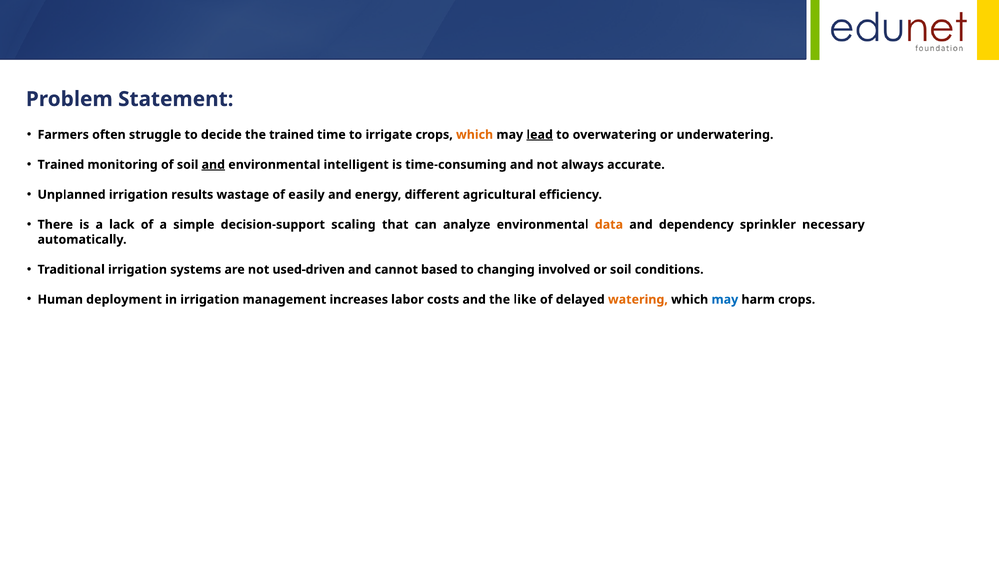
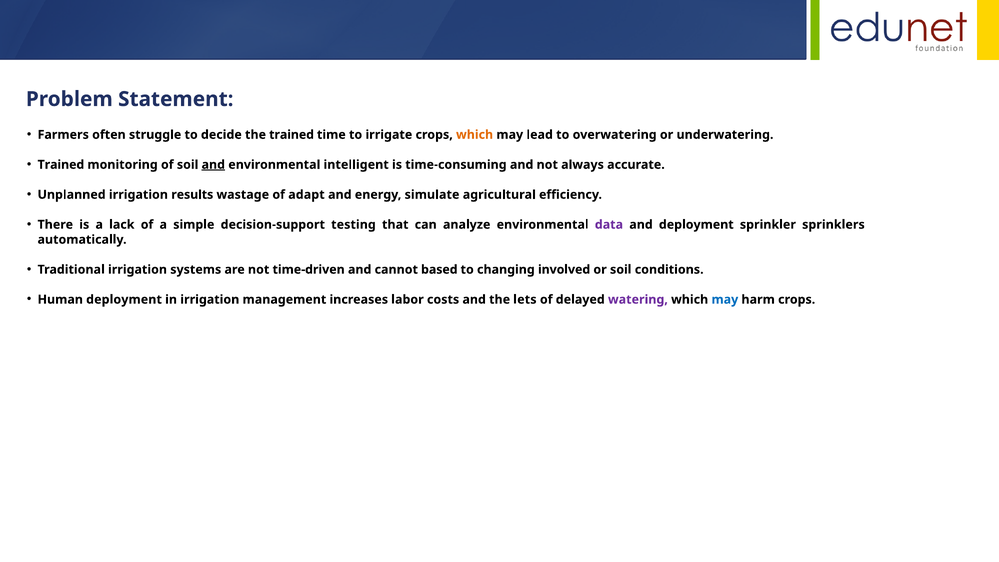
lead underline: present -> none
easily: easily -> adapt
different: different -> simulate
scaling: scaling -> testing
data colour: orange -> purple
and dependency: dependency -> deployment
necessary: necessary -> sprinklers
used-driven: used-driven -> time-driven
like: like -> lets
watering colour: orange -> purple
